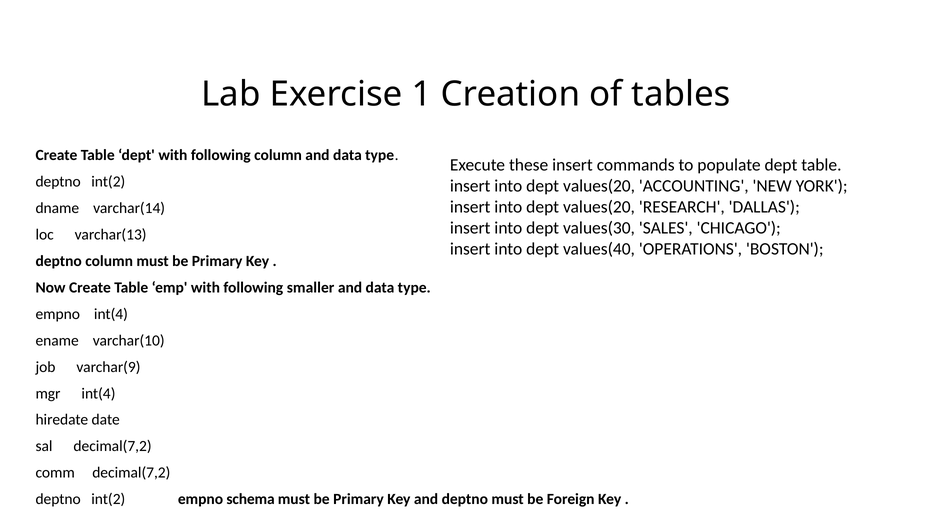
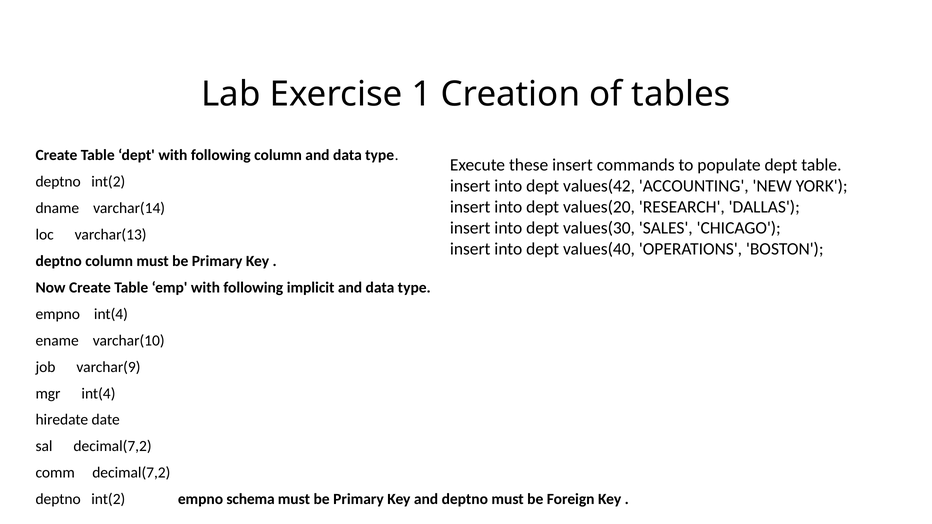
values(20 at (599, 186): values(20 -> values(42
smaller: smaller -> implicit
